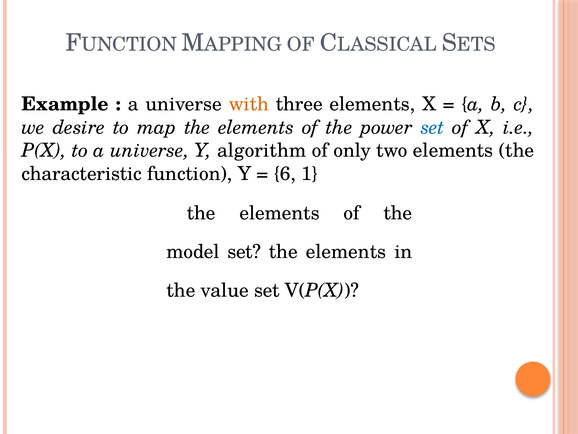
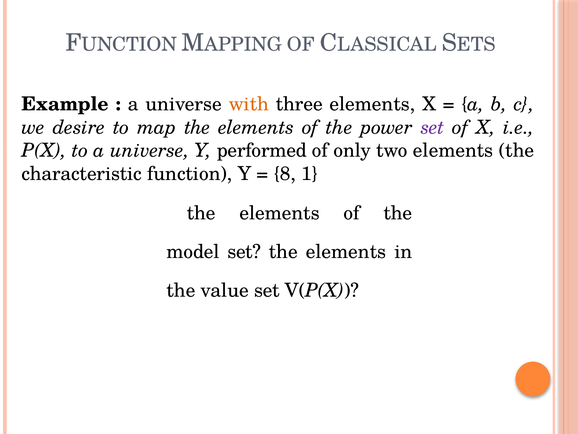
set at (433, 127) colour: blue -> purple
algorithm: algorithm -> performed
6: 6 -> 8
